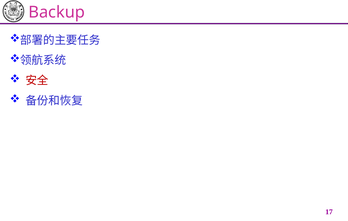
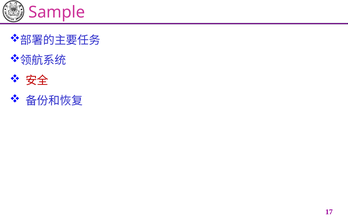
Backup: Backup -> Sample
